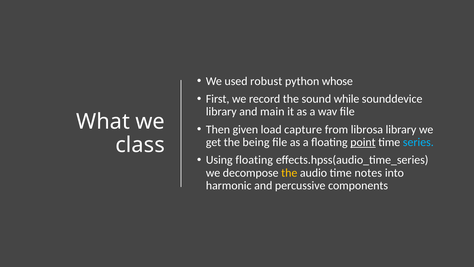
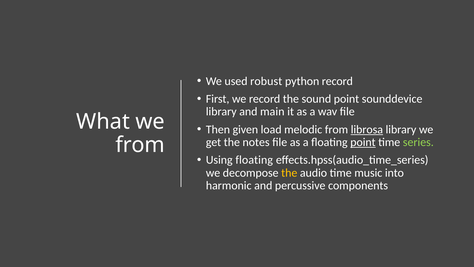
python whose: whose -> record
sound while: while -> point
capture: capture -> melodic
librosa underline: none -> present
being: being -> notes
series colour: light blue -> light green
class at (140, 145): class -> from
notes: notes -> music
